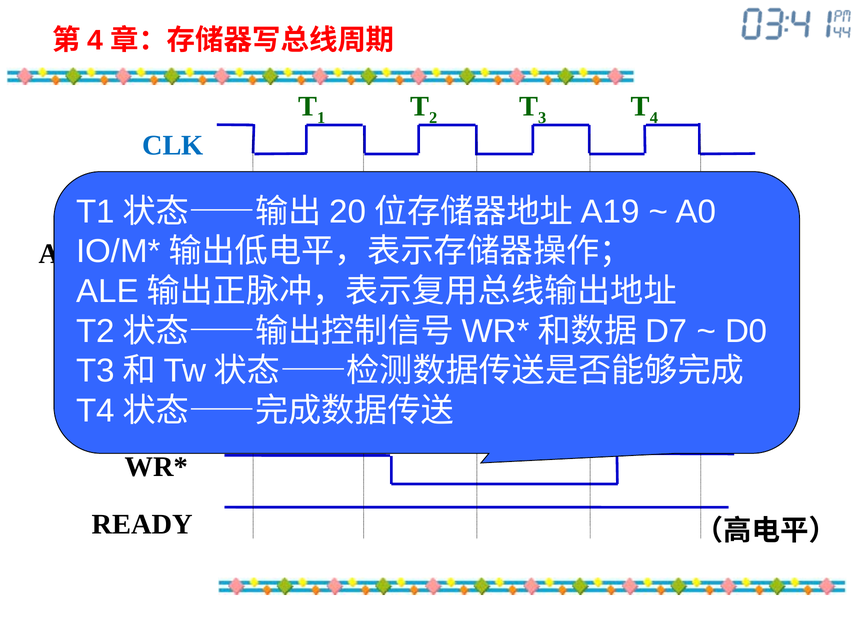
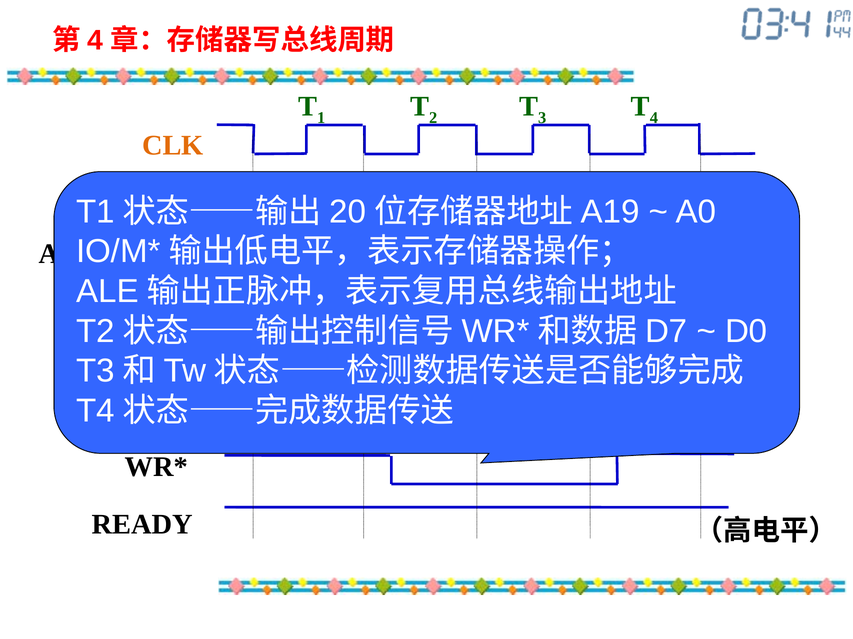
CLK colour: blue -> orange
